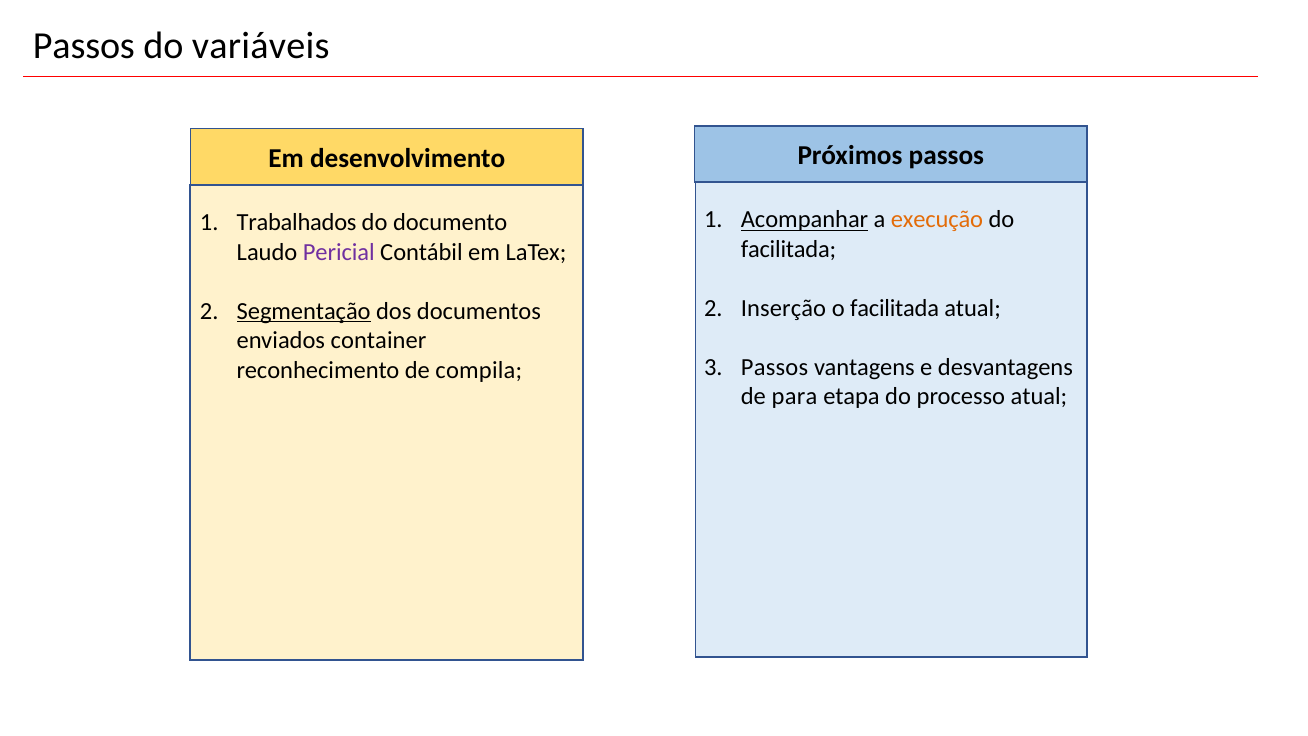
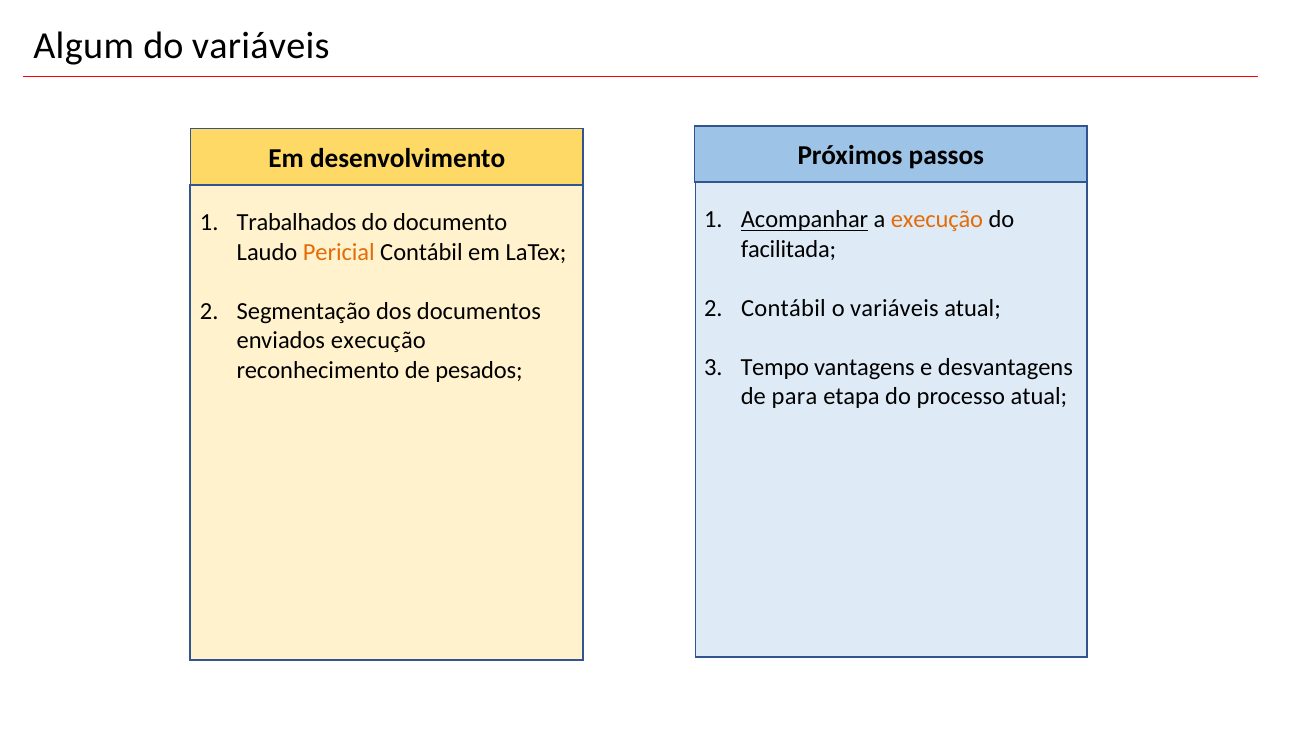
Passos at (84, 46): Passos -> Algum
Pericial colour: purple -> orange
Inserção at (784, 308): Inserção -> Contábil
o facilitada: facilitada -> variáveis
Segmentação underline: present -> none
enviados container: container -> execução
Passos at (775, 367): Passos -> Tempo
compila: compila -> pesados
